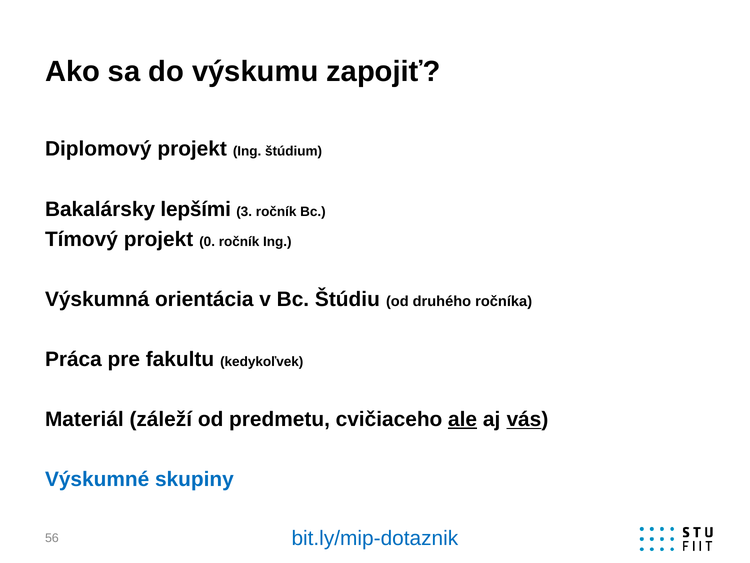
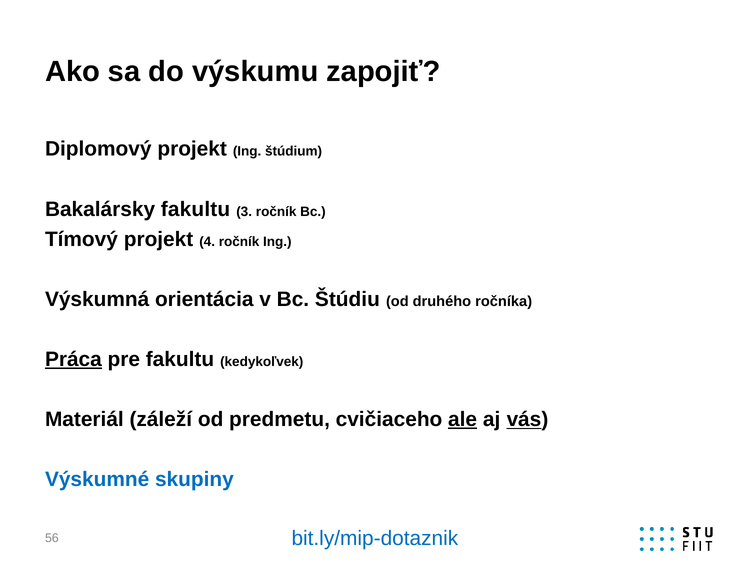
Bakalársky lepšími: lepšími -> fakultu
0: 0 -> 4
Práca underline: none -> present
